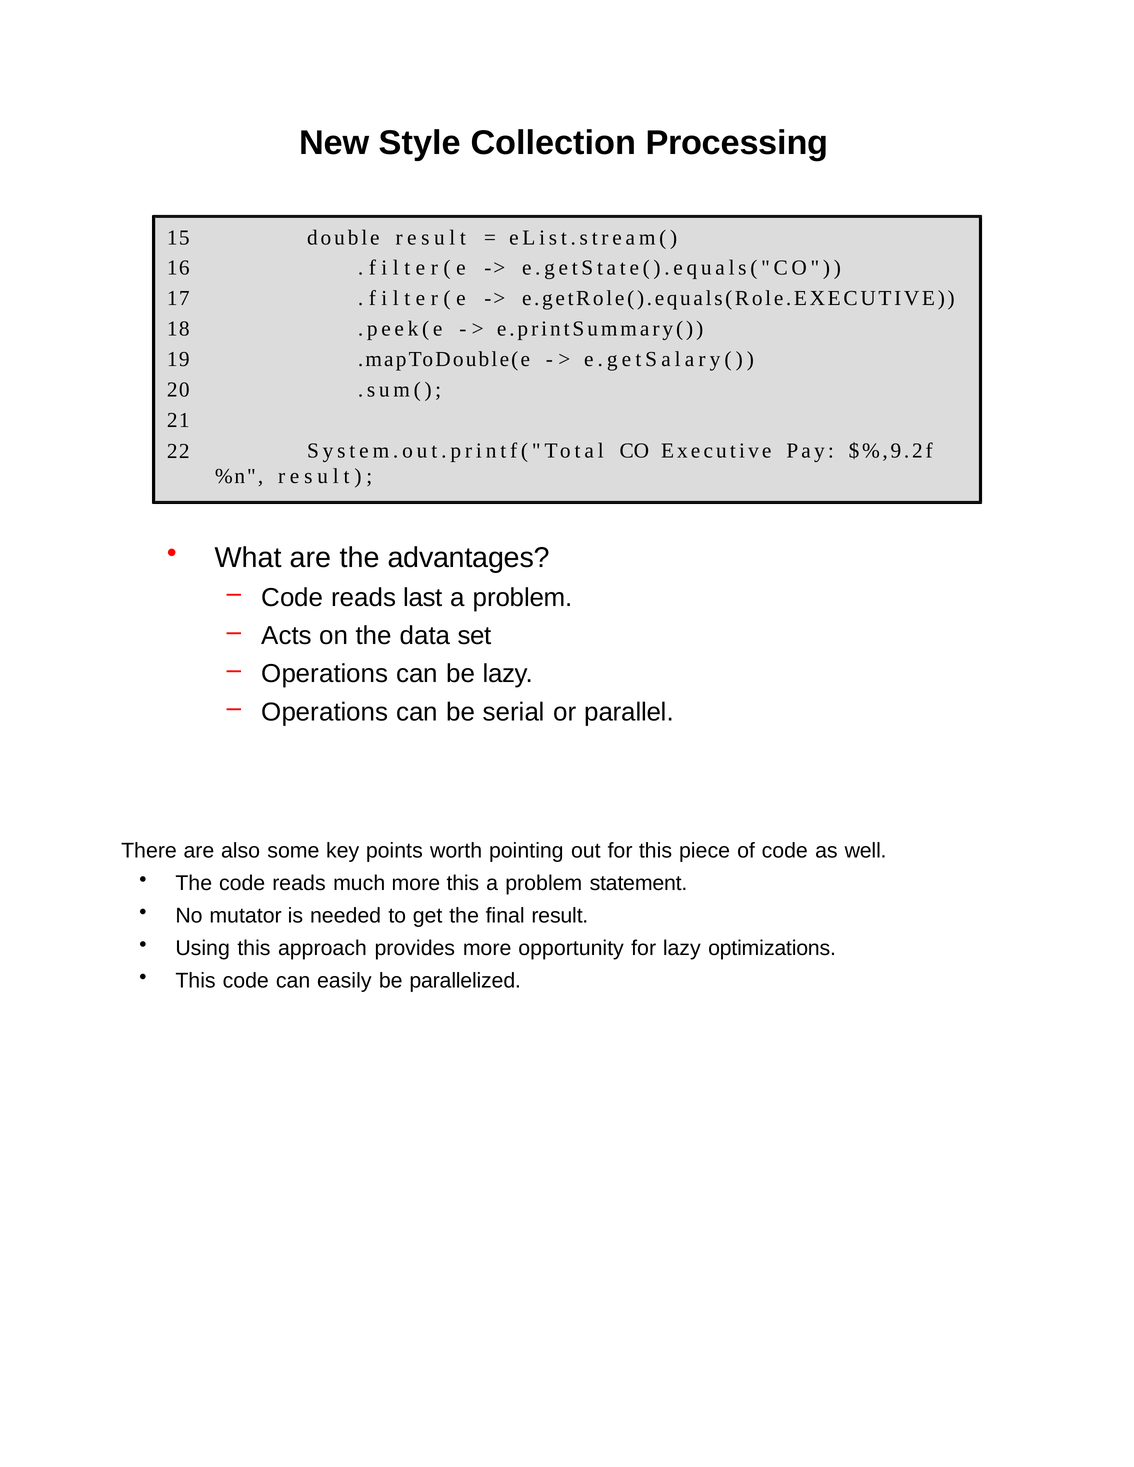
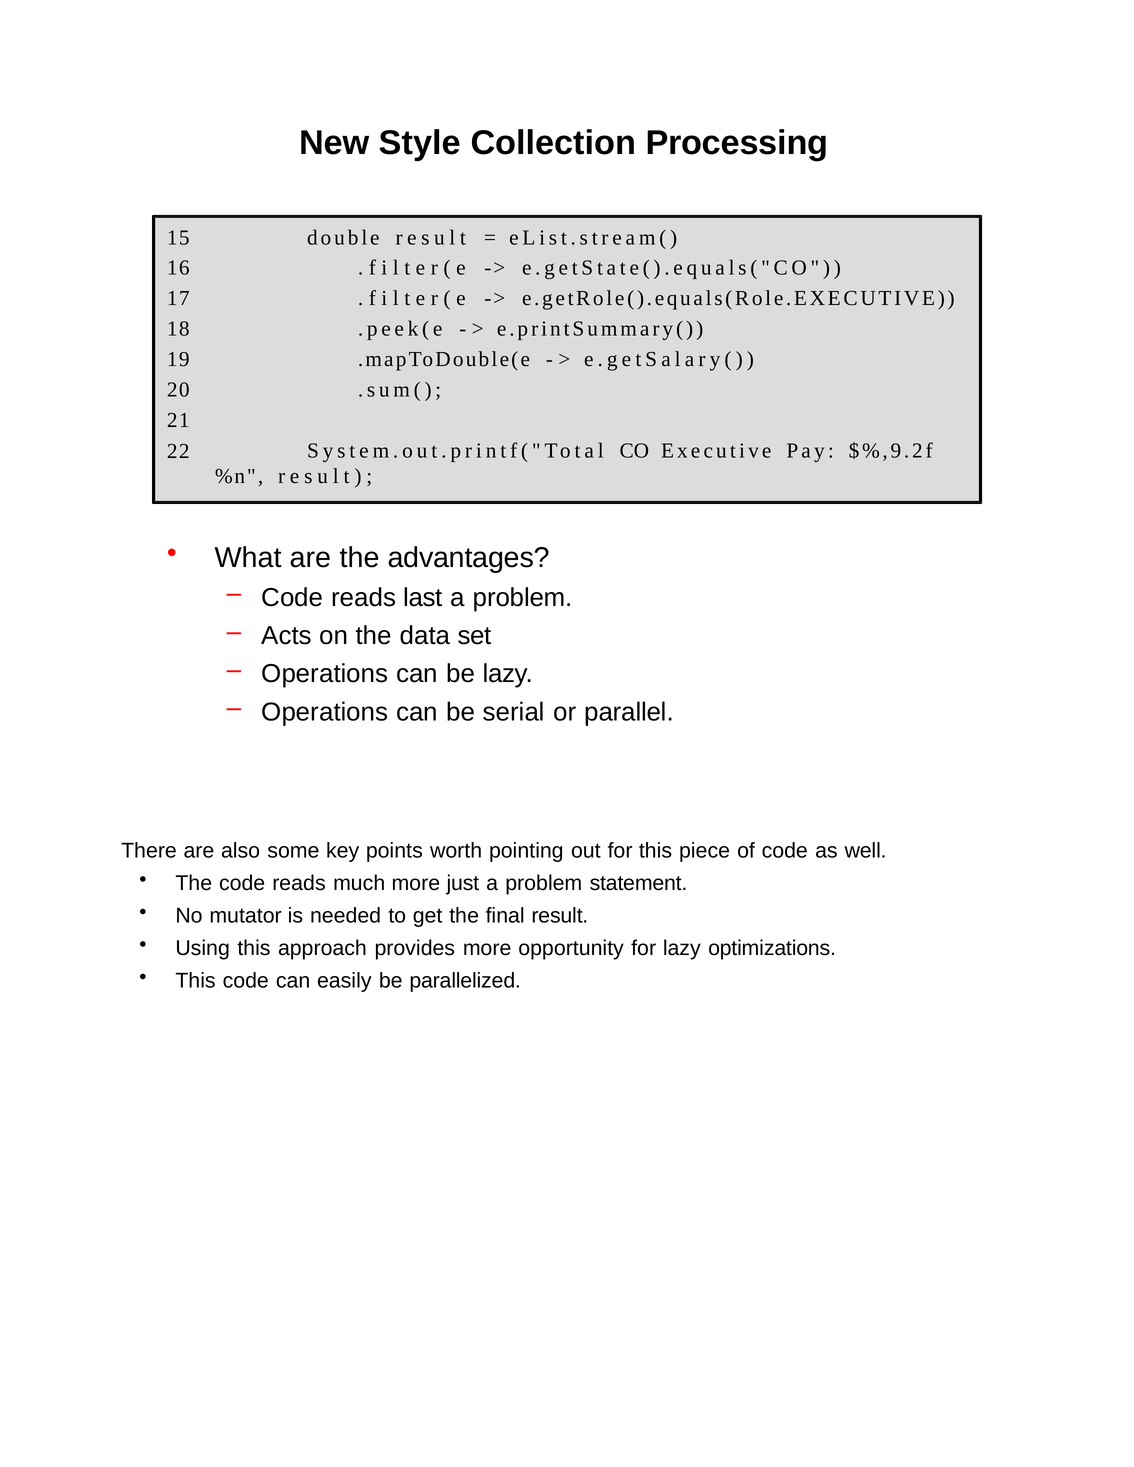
more this: this -> just
